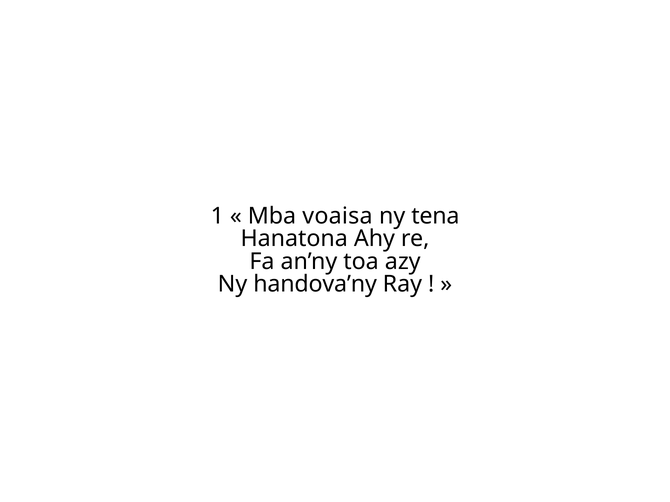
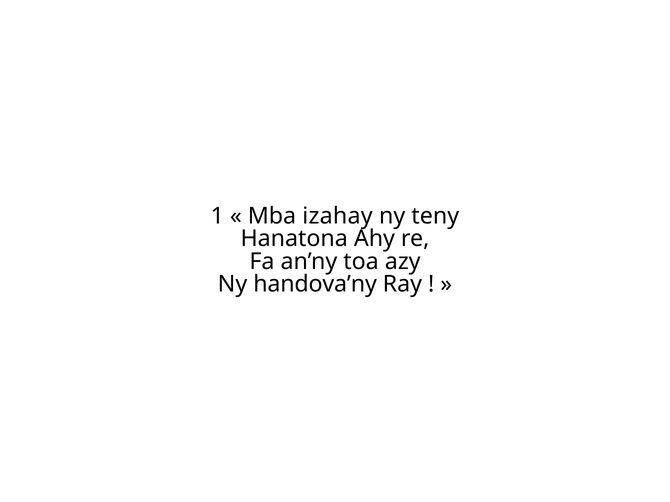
voaisa: voaisa -> izahay
tena: tena -> teny
